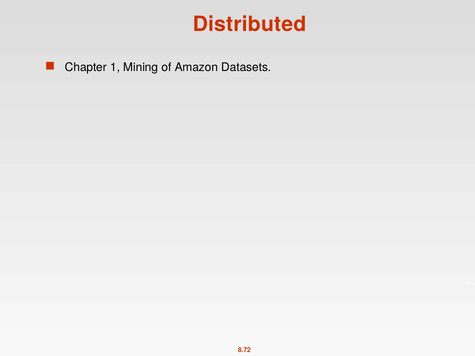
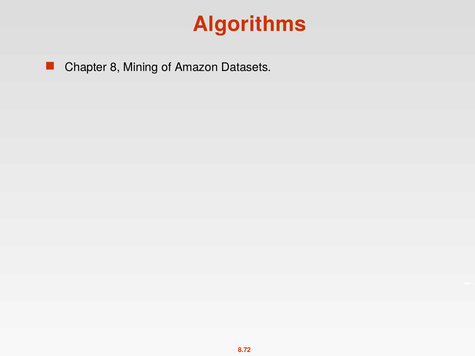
Distributed: Distributed -> Algorithms
1: 1 -> 8
